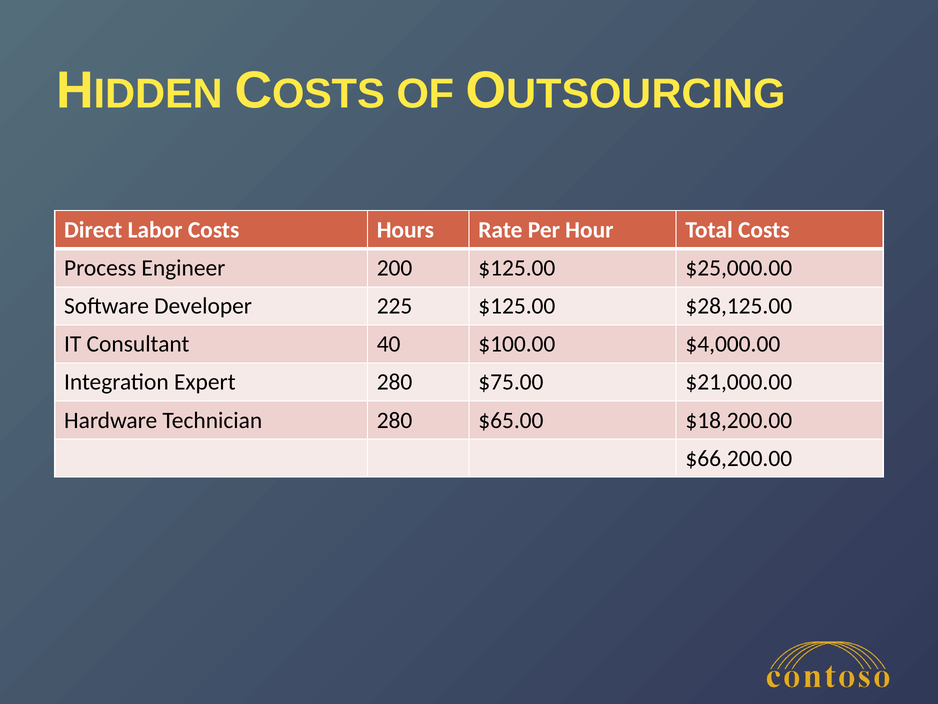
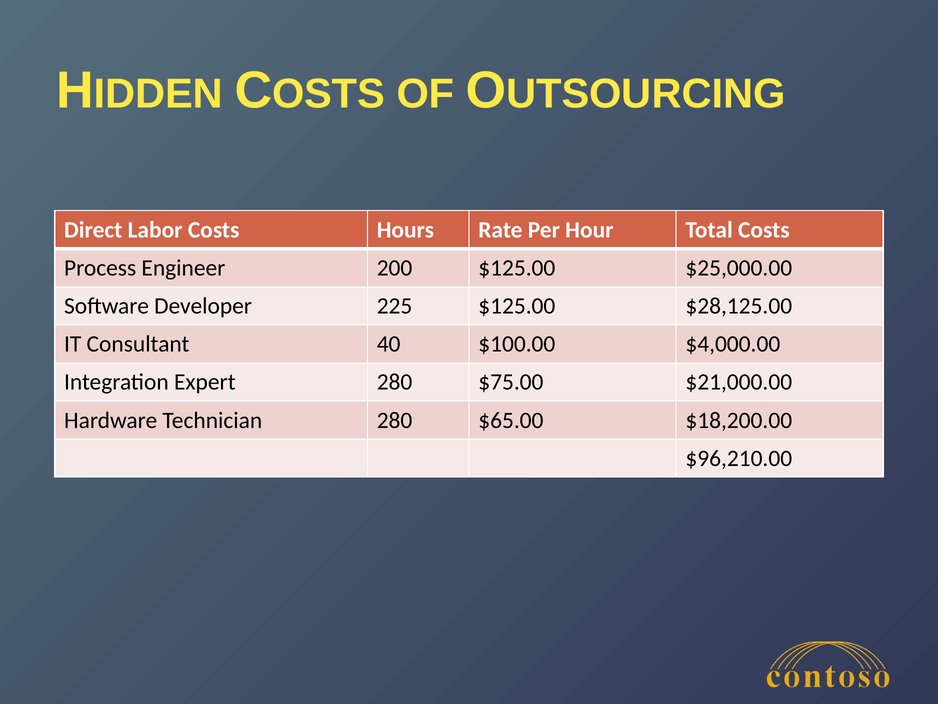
$66,200.00: $66,200.00 -> $96,210.00
